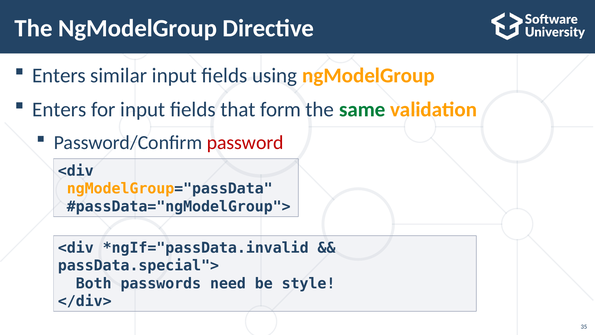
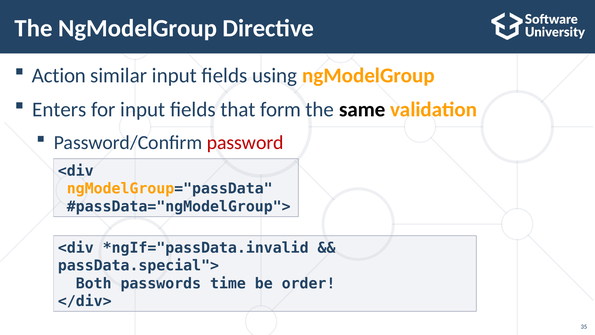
Enters at (59, 75): Enters -> Action
same colour: green -> black
need: need -> time
style: style -> order
